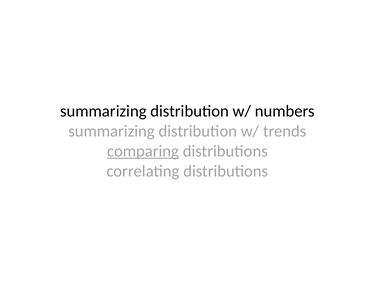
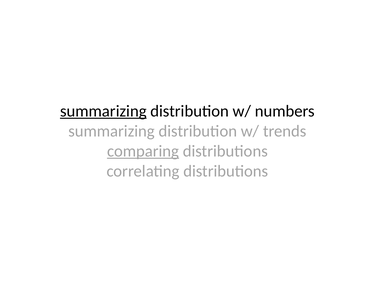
summarizing at (103, 111) underline: none -> present
